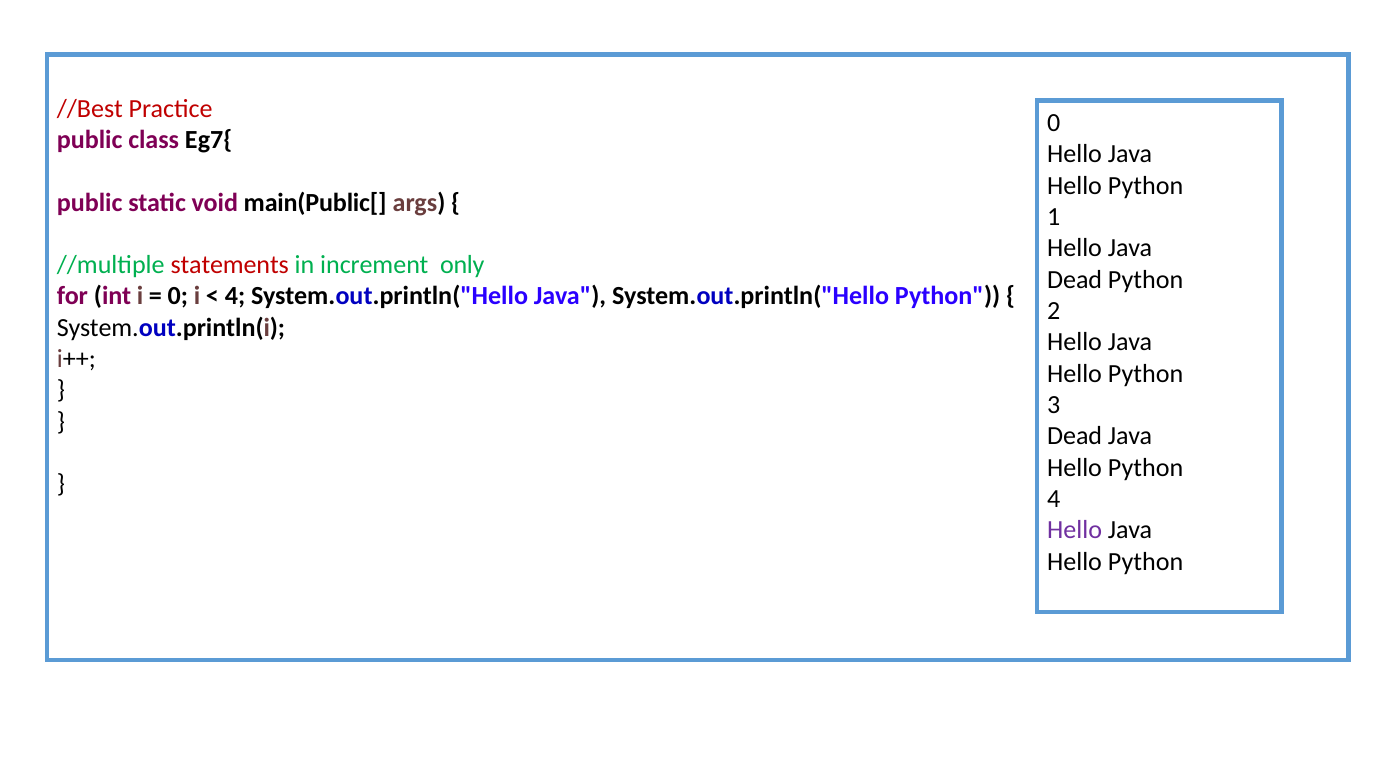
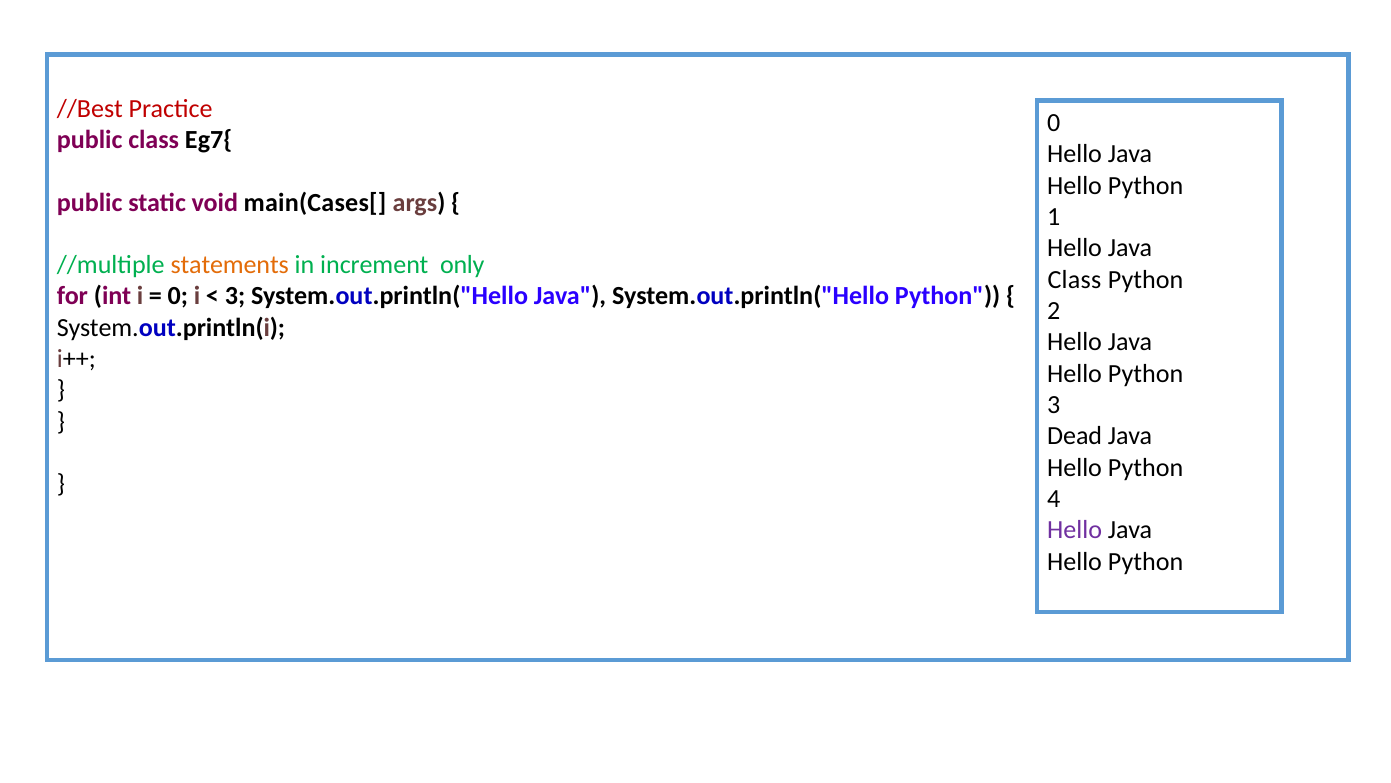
main(Public[: main(Public[ -> main(Cases[
statements colour: red -> orange
Dead at (1075, 279): Dead -> Class
4 at (235, 296): 4 -> 3
